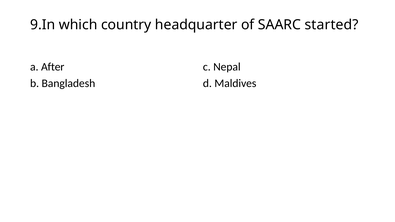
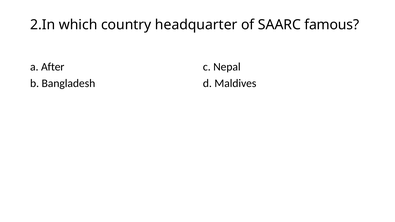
9.In: 9.In -> 2.In
started: started -> famous
